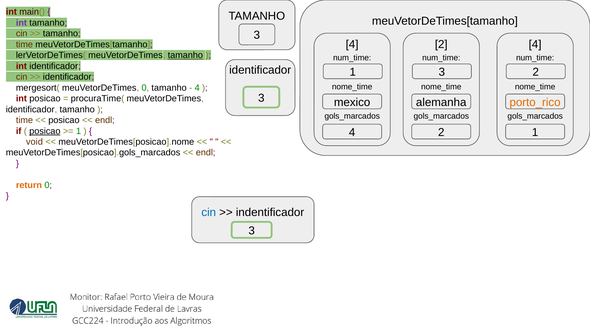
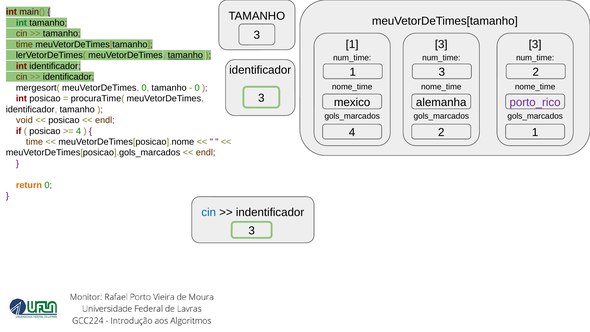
int at (21, 23) colour: purple -> green
4 at (352, 45): 4 -> 1
2 at (441, 45): 2 -> 3
4 at (535, 45): 4 -> 3
4 at (197, 88): 4 -> 0
porto_rico colour: orange -> purple
time at (24, 120): time -> void
posicao at (45, 131) underline: present -> none
1 at (79, 131): 1 -> 4
void at (34, 142): void -> time
